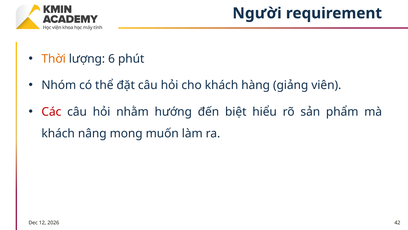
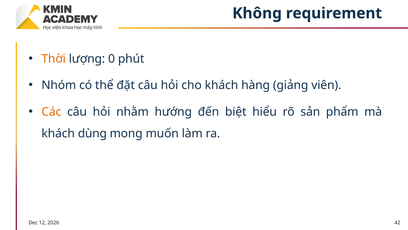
Người: Người -> Không
6: 6 -> 0
Các colour: red -> orange
nâng: nâng -> dùng
